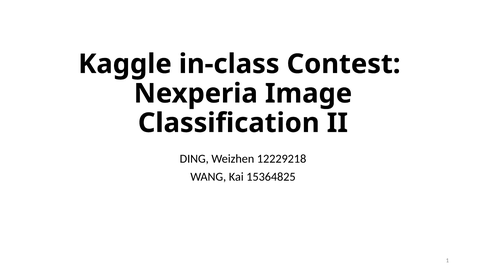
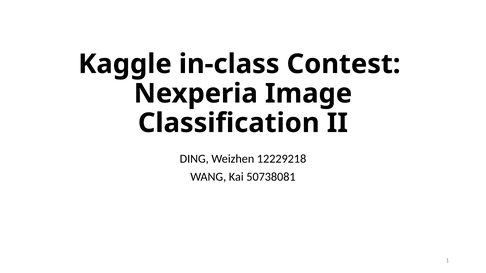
15364825: 15364825 -> 50738081
